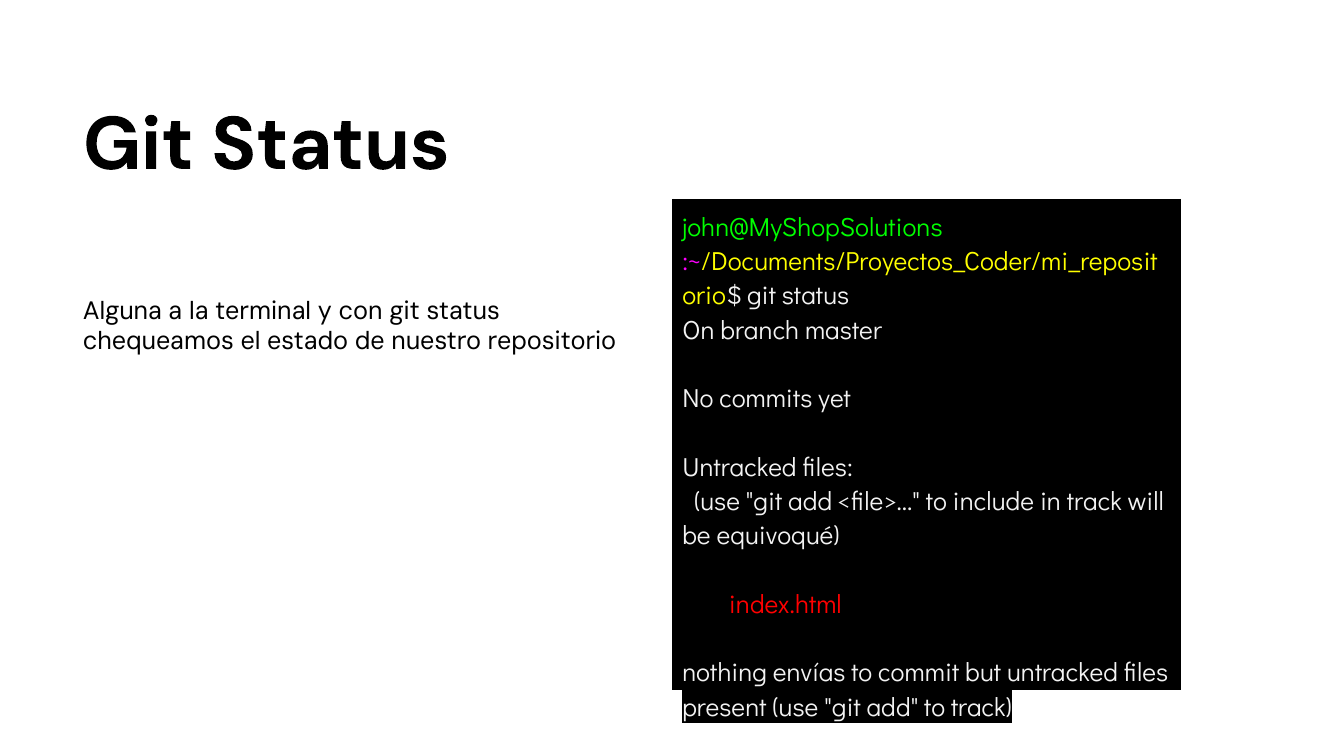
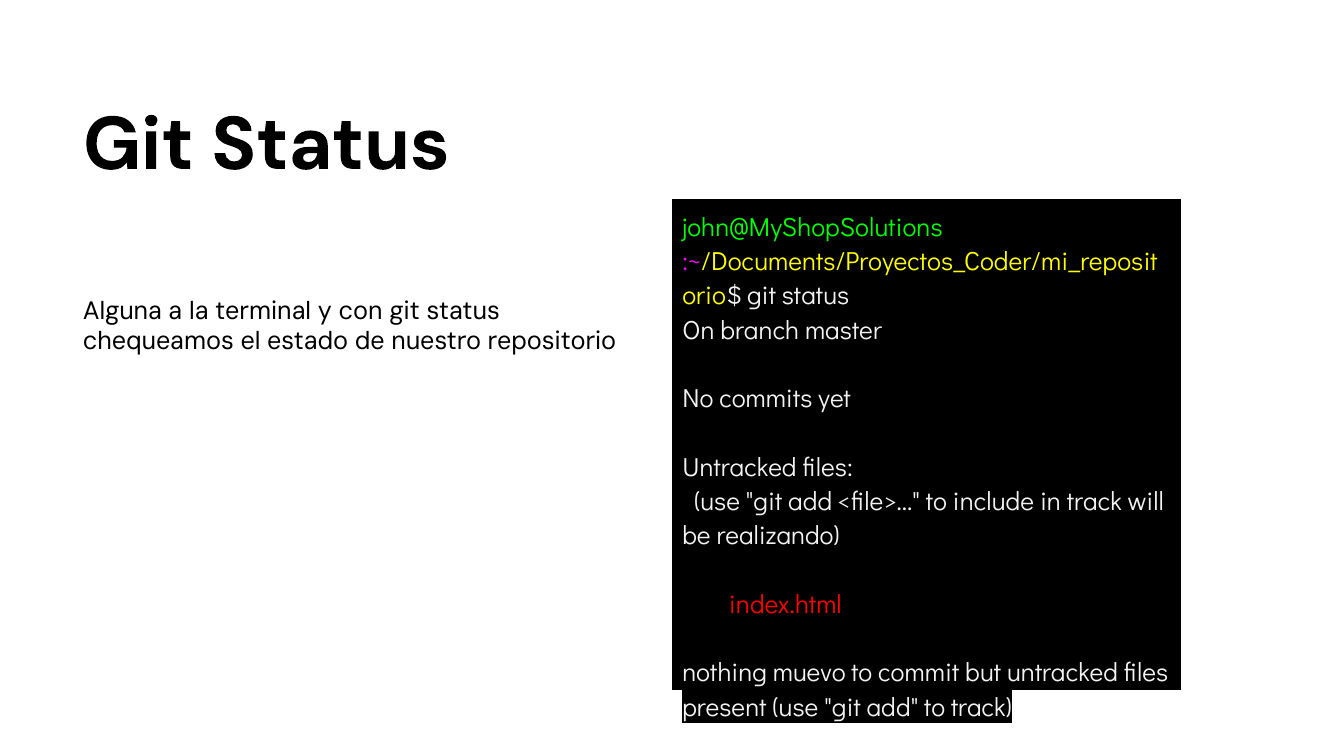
equivoqué: equivoqué -> realizando
envías: envías -> muevo
